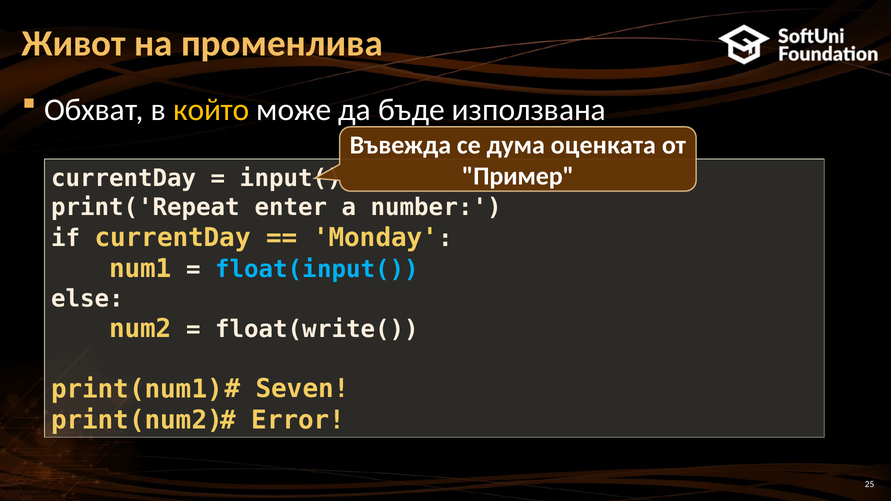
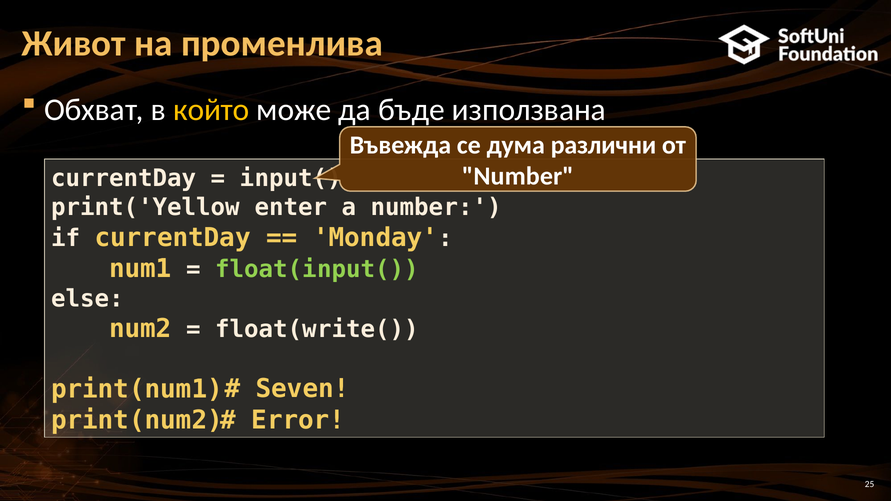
оценката: оценката -> различни
Пример at (518, 176): Пример -> Number
print('Repeat: print('Repeat -> print('Yellow
float(input( colour: light blue -> light green
